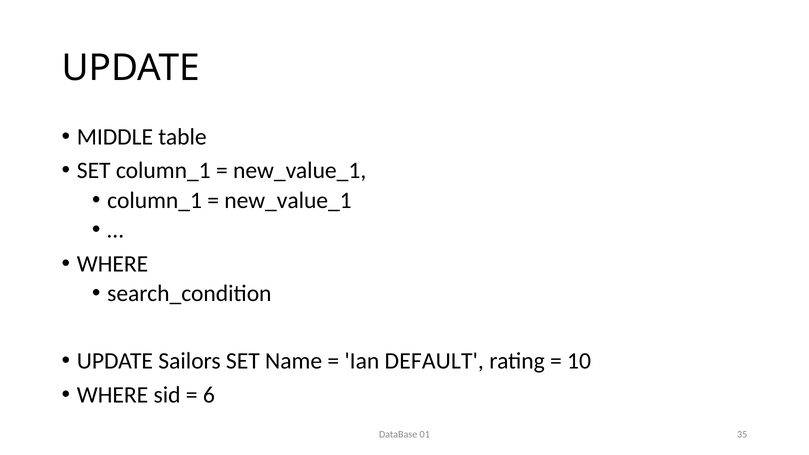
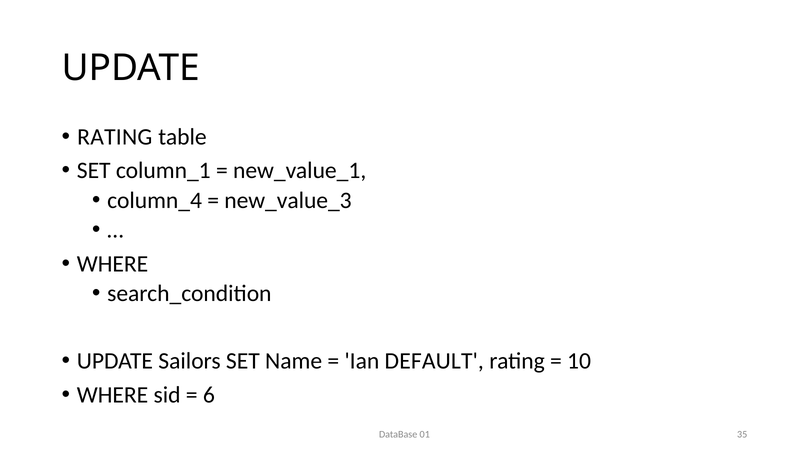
MIDDLE at (115, 137): MIDDLE -> RATING
column_1 at (155, 200): column_1 -> column_4
new_value_1 at (288, 200): new_value_1 -> new_value_3
